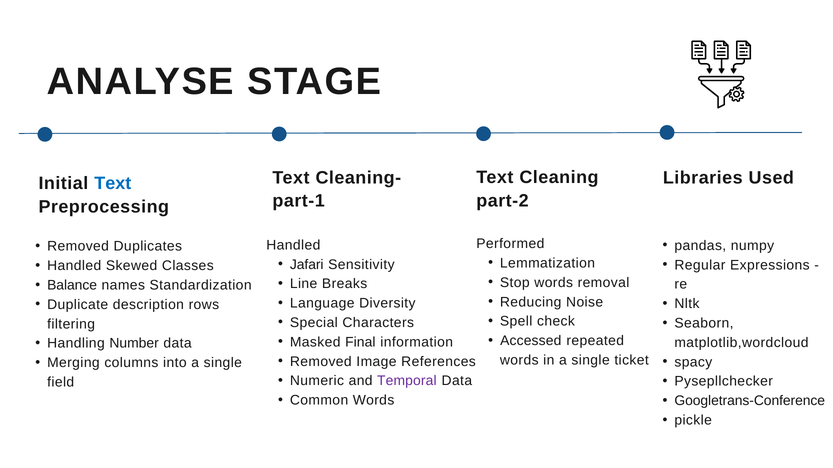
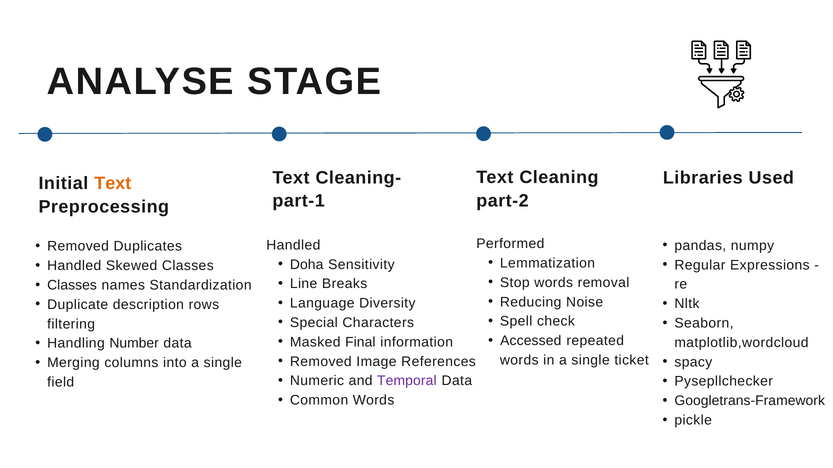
Text at (113, 184) colour: blue -> orange
Jafari: Jafari -> Doha
Balance at (72, 286): Balance -> Classes
Googletrans-Conference: Googletrans-Conference -> Googletrans-Framework
